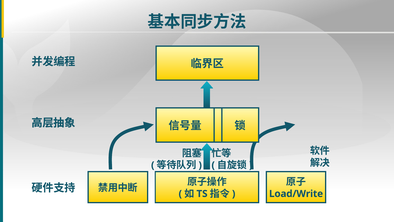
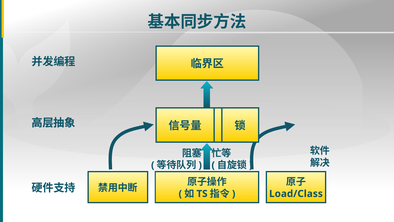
Load/Write: Load/Write -> Load/Class
